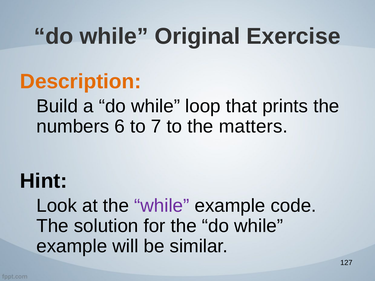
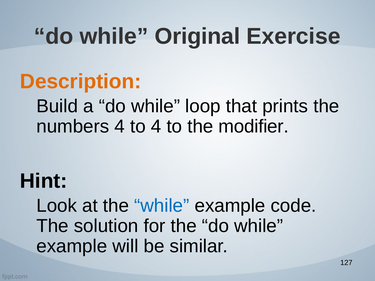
numbers 6: 6 -> 4
to 7: 7 -> 4
matters: matters -> modifier
while at (162, 206) colour: purple -> blue
